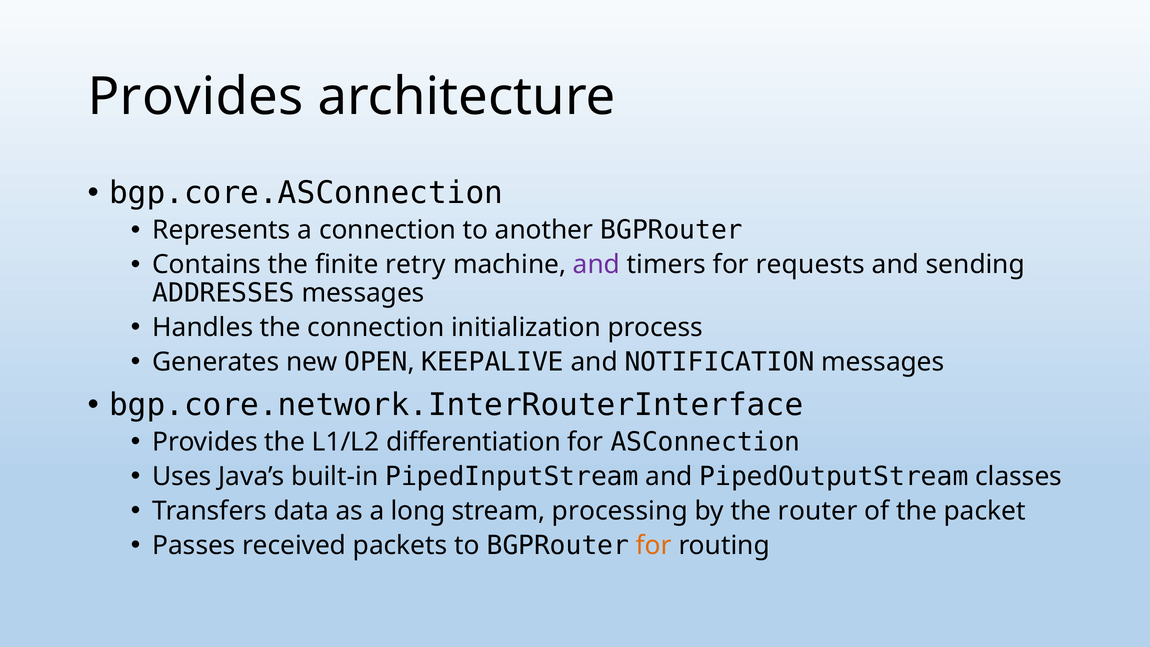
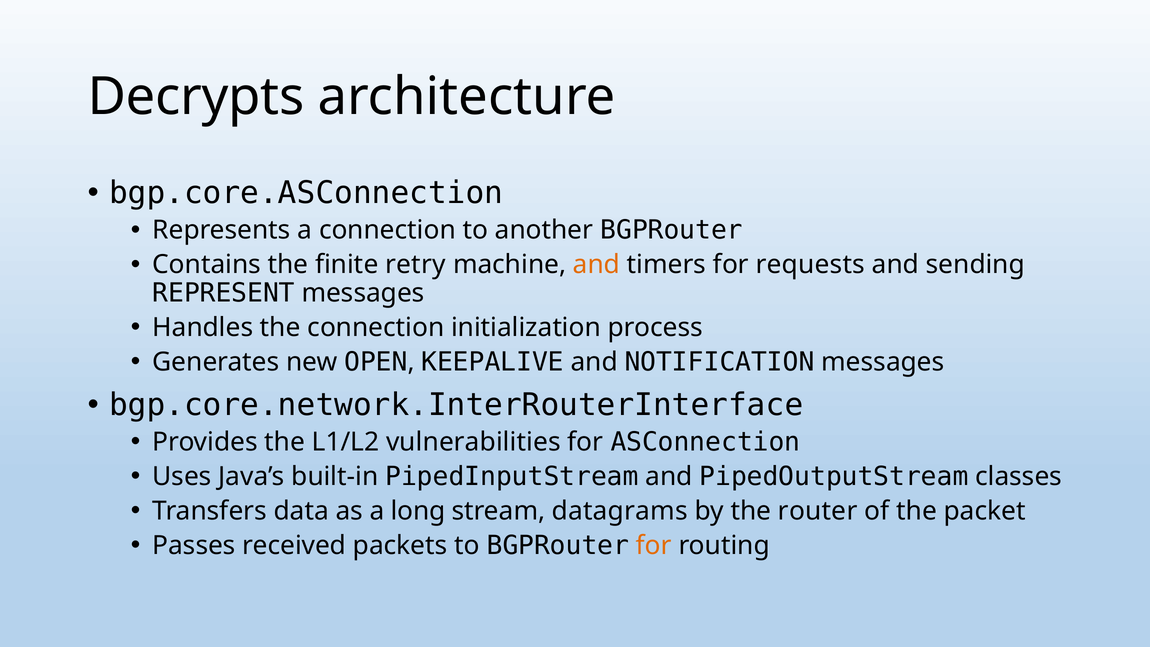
Provides at (196, 97): Provides -> Decrypts
and at (597, 265) colour: purple -> orange
ADDRESSES: ADDRESSES -> REPRESENT
differentiation: differentiation -> vulnerabilities
processing: processing -> datagrams
